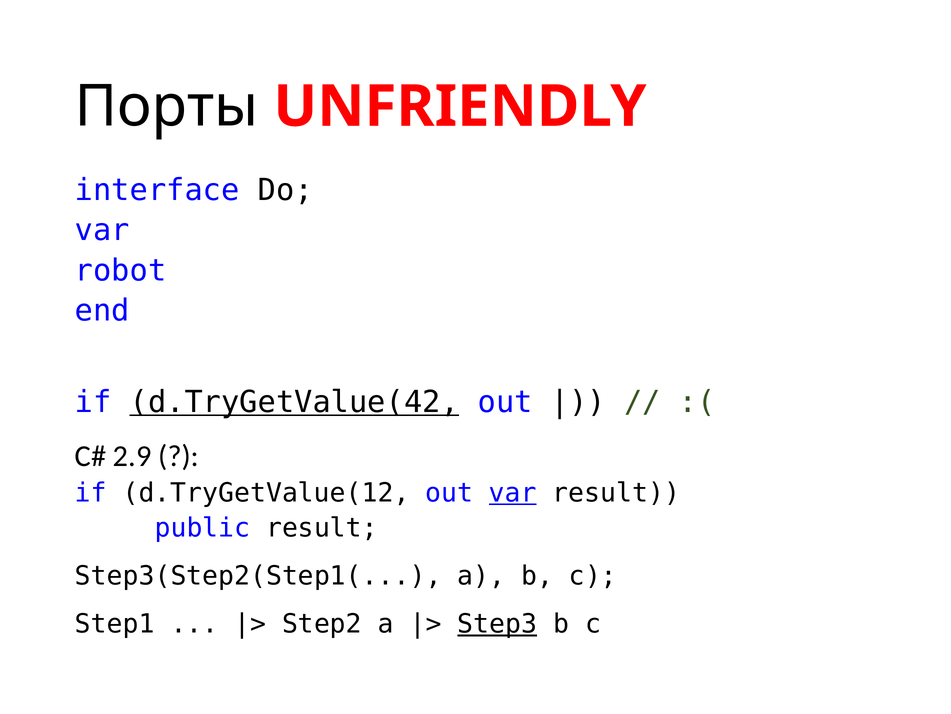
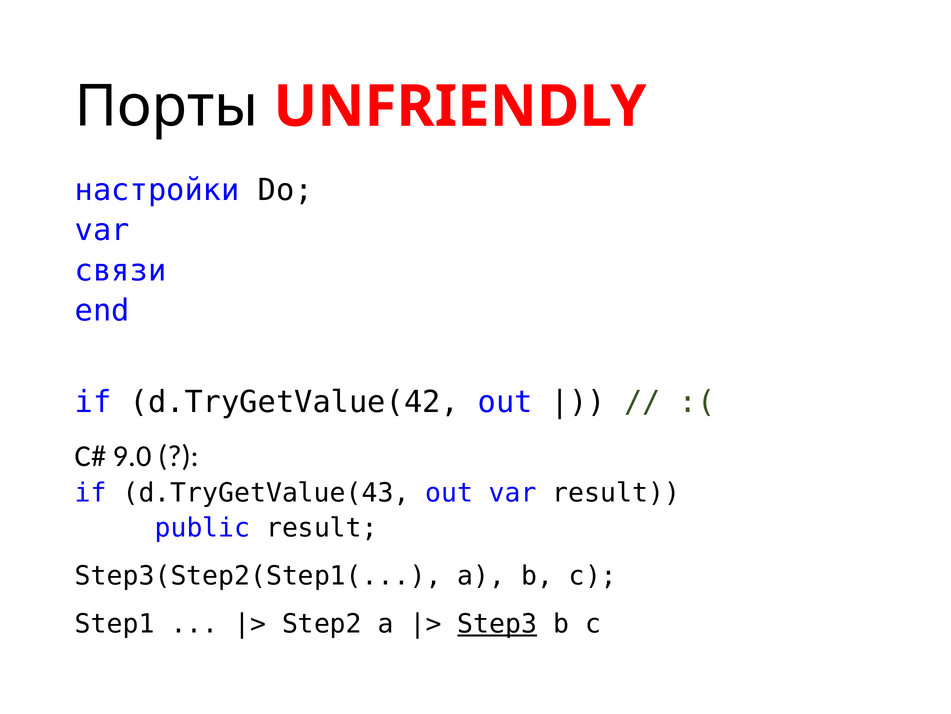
interface: interface -> настройки
robot: robot -> связи
d.TryGetValue(42 underline: present -> none
2.9: 2.9 -> 9.0
d.TryGetValue(12: d.TryGetValue(12 -> d.TryGetValue(43
var at (513, 492) underline: present -> none
